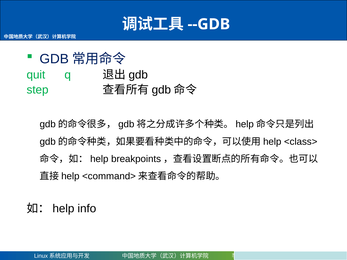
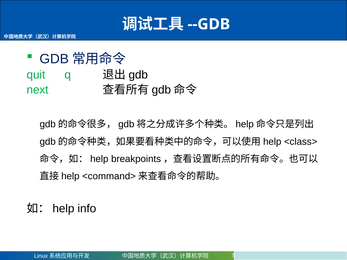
step: step -> next
